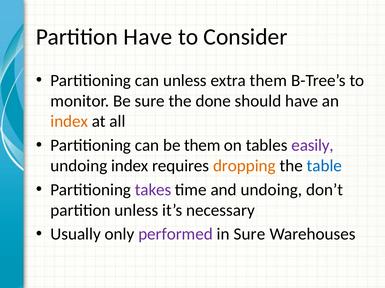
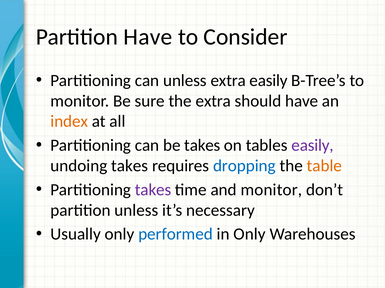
extra them: them -> easily
the done: done -> extra
be them: them -> takes
undoing index: index -> takes
dropping colour: orange -> blue
table colour: blue -> orange
and undoing: undoing -> monitor
performed colour: purple -> blue
in Sure: Sure -> Only
